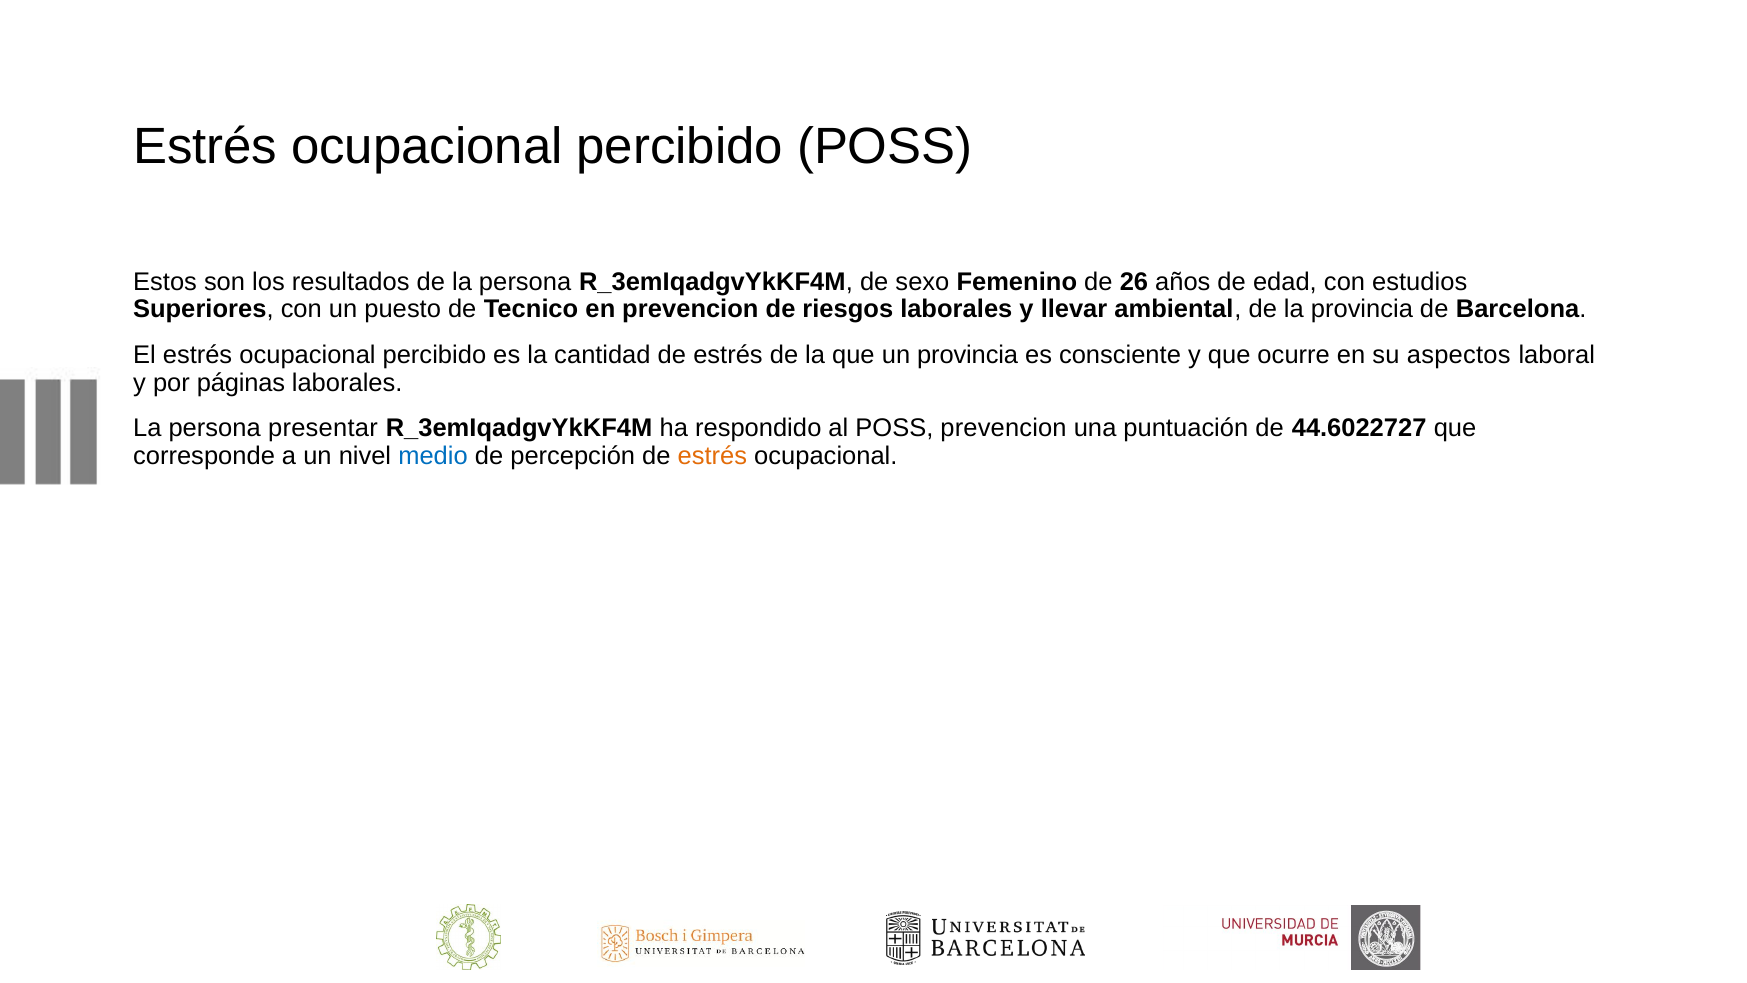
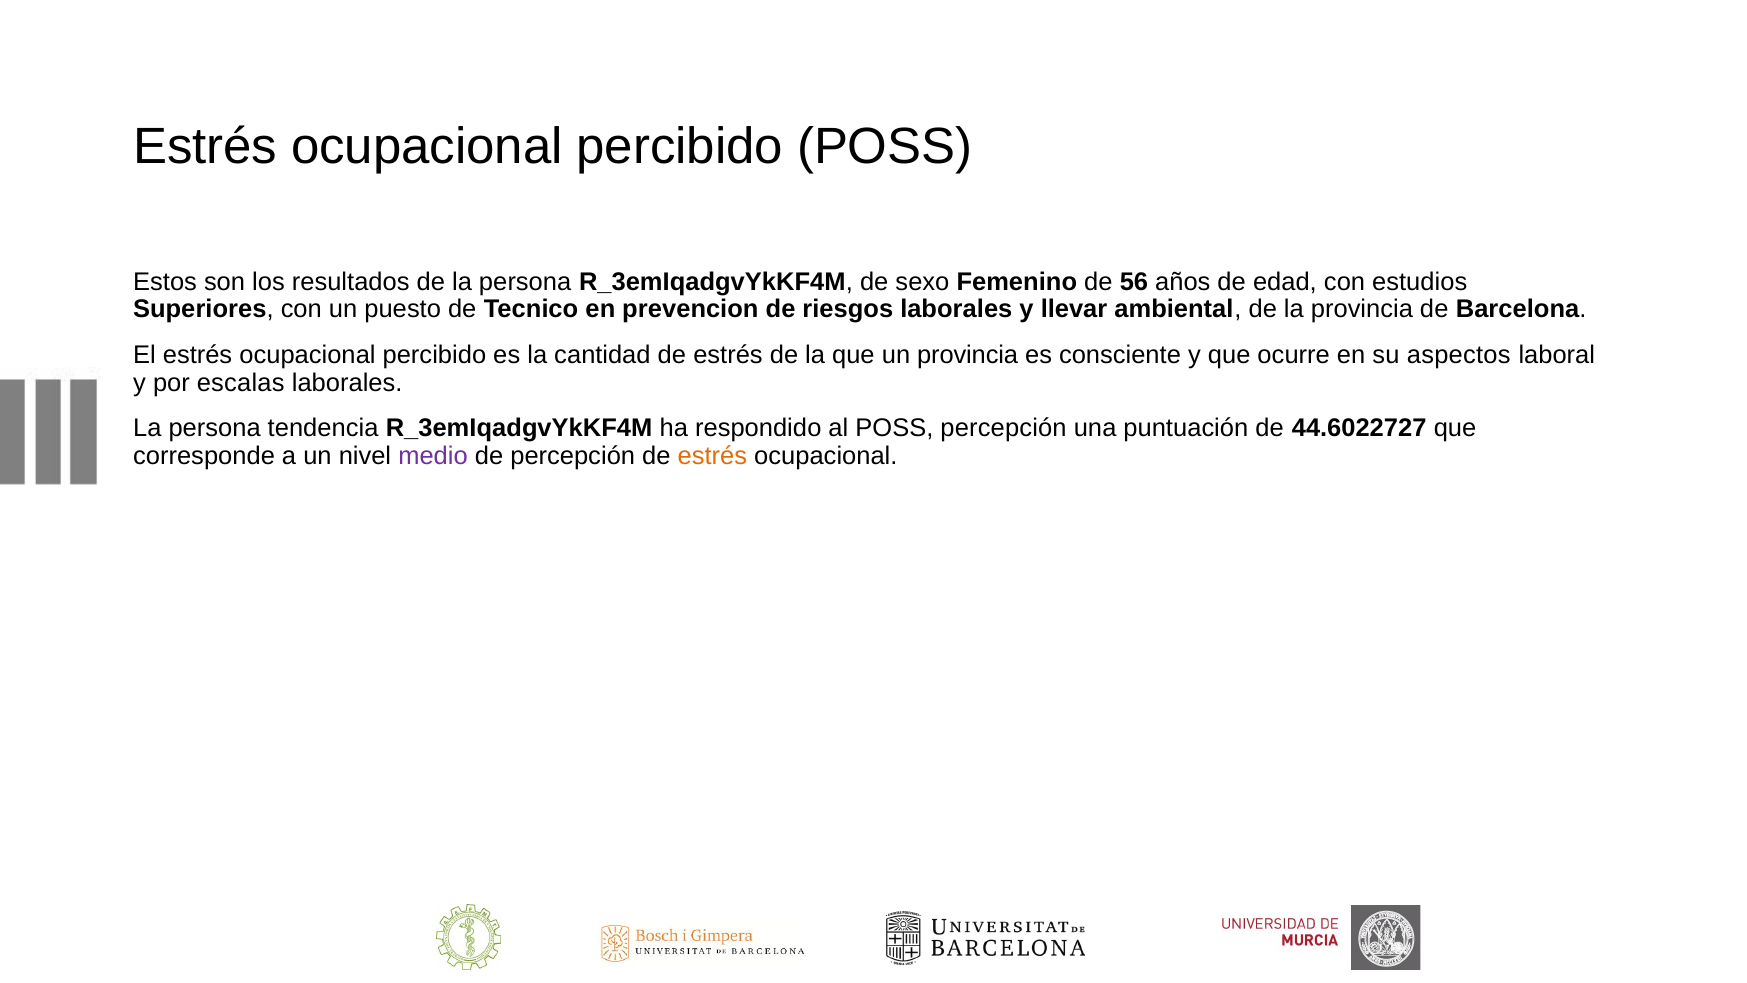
26: 26 -> 56
páginas: páginas -> escalas
presentar: presentar -> tendencia
POSS prevencion: prevencion -> percepción
medio colour: blue -> purple
